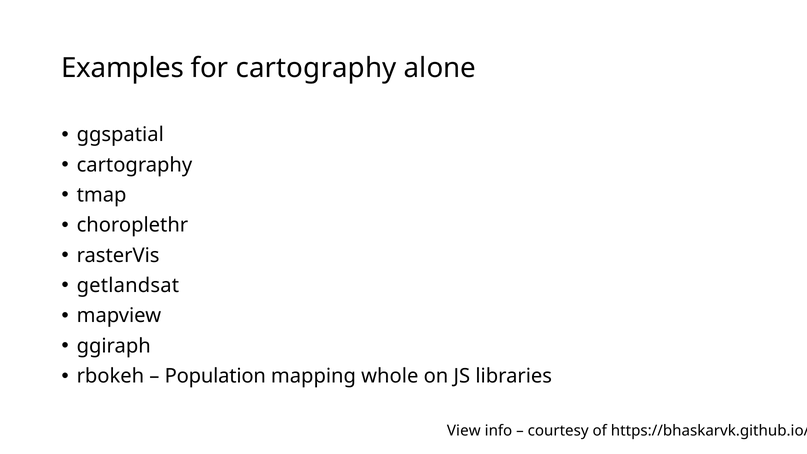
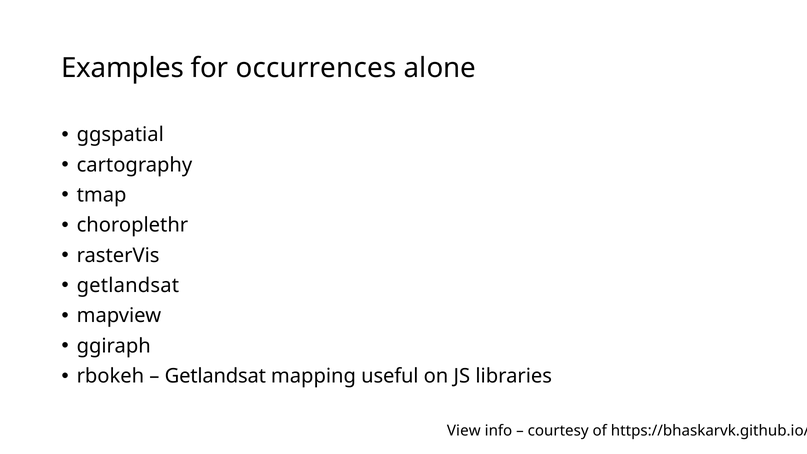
for cartography: cartography -> occurrences
Population at (215, 376): Population -> Getlandsat
whole: whole -> useful
